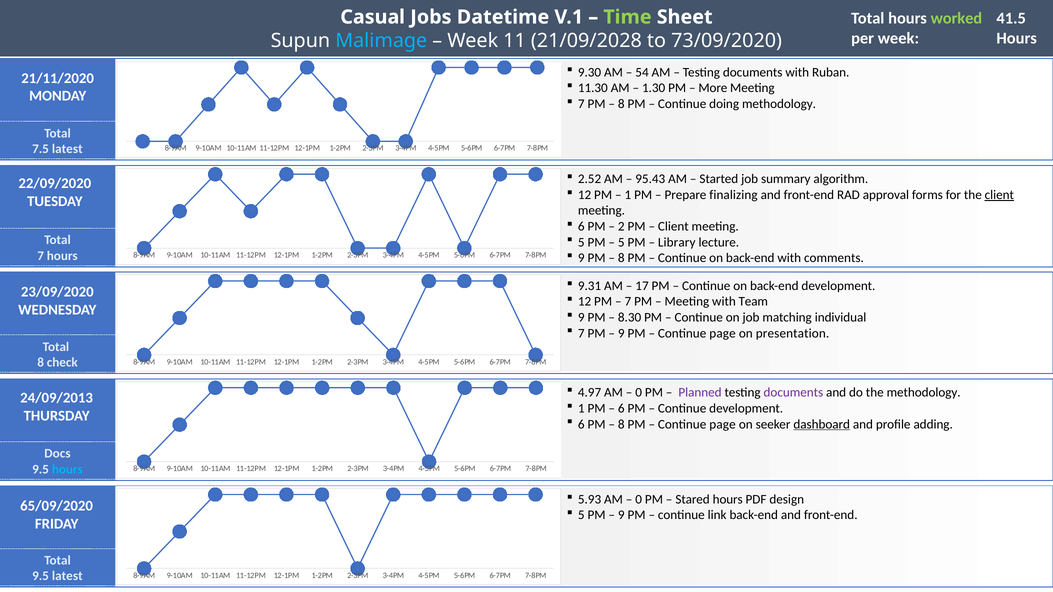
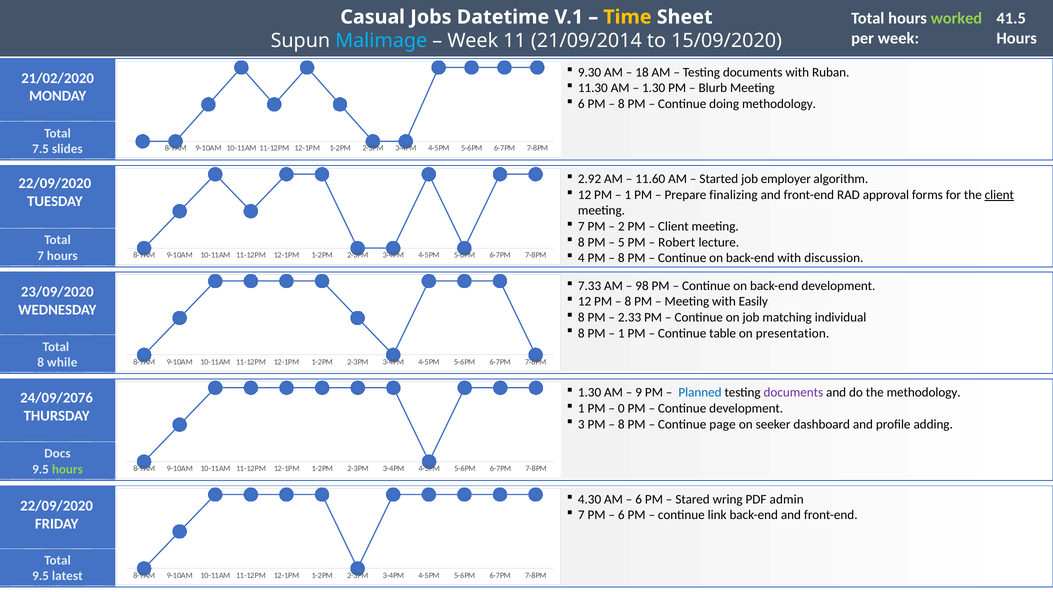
Time colour: light green -> yellow
21/09/2028: 21/09/2028 -> 21/09/2014
73/09/2020: 73/09/2020 -> 15/09/2020
54: 54 -> 18
21/11/2020: 21/11/2020 -> 21/02/2020
More: More -> Blurb
7 at (581, 104): 7 -> 6
7.5 latest: latest -> slides
2.52: 2.52 -> 2.92
95.43: 95.43 -> 11.60
summary: summary -> employer
6 at (581, 227): 6 -> 7
5 at (581, 242): 5 -> 8
Library: Library -> Robert
9 at (581, 258): 9 -> 4
comments: comments -> discussion
9.31: 9.31 -> 7.33
17: 17 -> 98
7 at (628, 302): 7 -> 8
Team: Team -> Easily
9 at (581, 318): 9 -> 8
8.30: 8.30 -> 2.33
7 at (581, 333): 7 -> 8
9 at (621, 333): 9 -> 1
page at (723, 333): page -> table
check: check -> while
4.97 at (590, 393): 4.97 -> 1.30
0 at (639, 393): 0 -> 9
Planned colour: purple -> blue
24/09/2013: 24/09/2013 -> 24/09/2076
6 at (621, 409): 6 -> 0
6 at (581, 424): 6 -> 3
dashboard underline: present -> none
hours at (67, 470) colour: light blue -> light green
5.93: 5.93 -> 4.30
0 at (639, 500): 0 -> 6
Stared hours: hours -> wring
design: design -> admin
65/09/2020 at (57, 506): 65/09/2020 -> 22/09/2020
5 at (581, 515): 5 -> 7
9 at (621, 515): 9 -> 6
